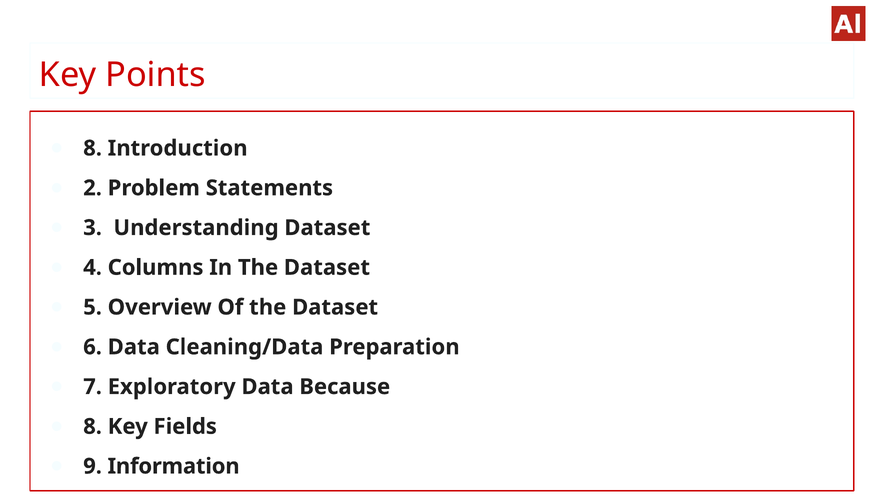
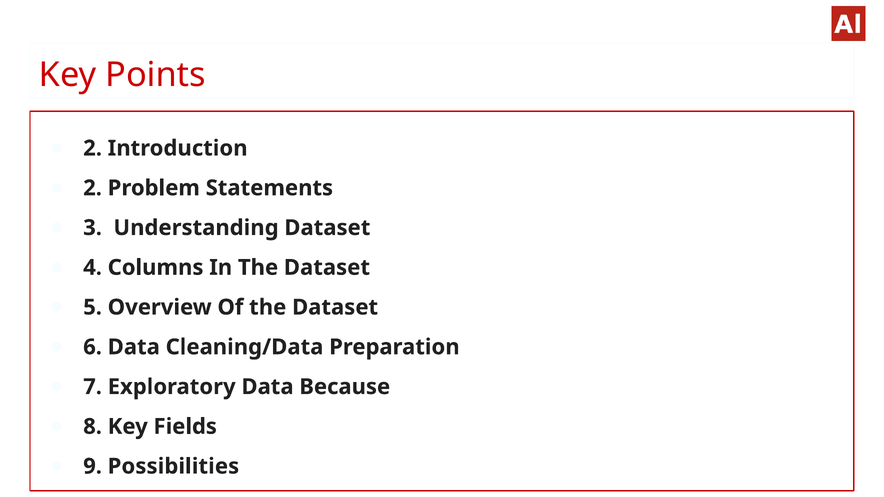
8 at (93, 148): 8 -> 2
Information: Information -> Possibilities
